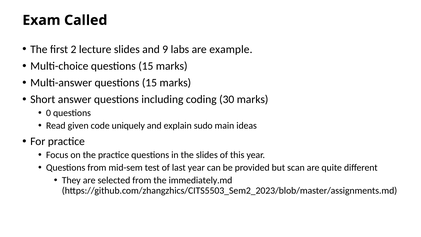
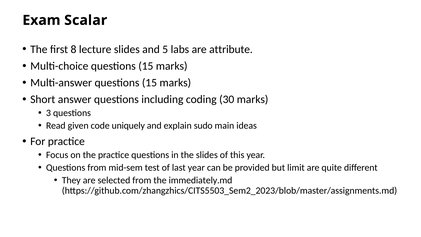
Called: Called -> Scalar
2: 2 -> 8
9: 9 -> 5
example: example -> attribute
0: 0 -> 3
scan: scan -> limit
